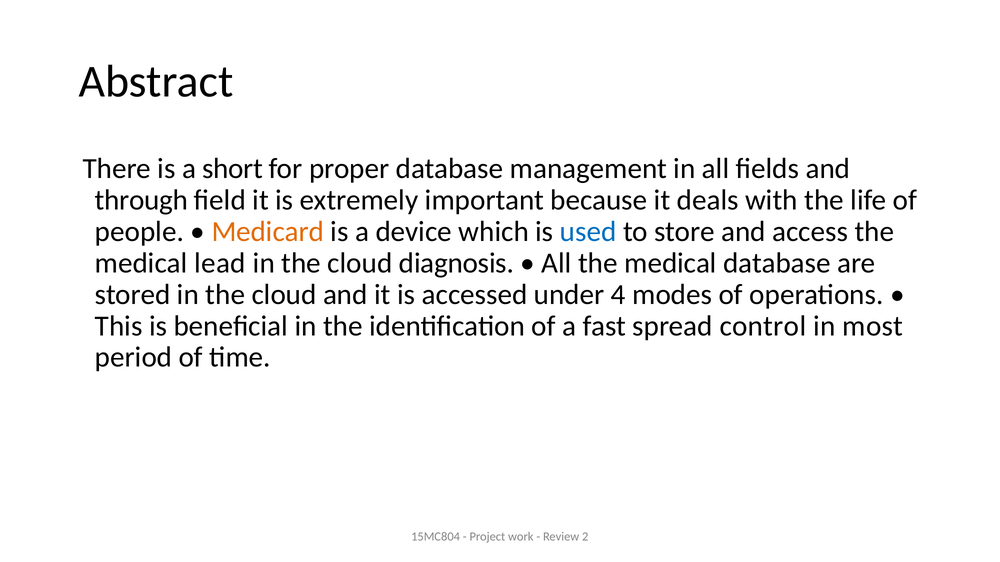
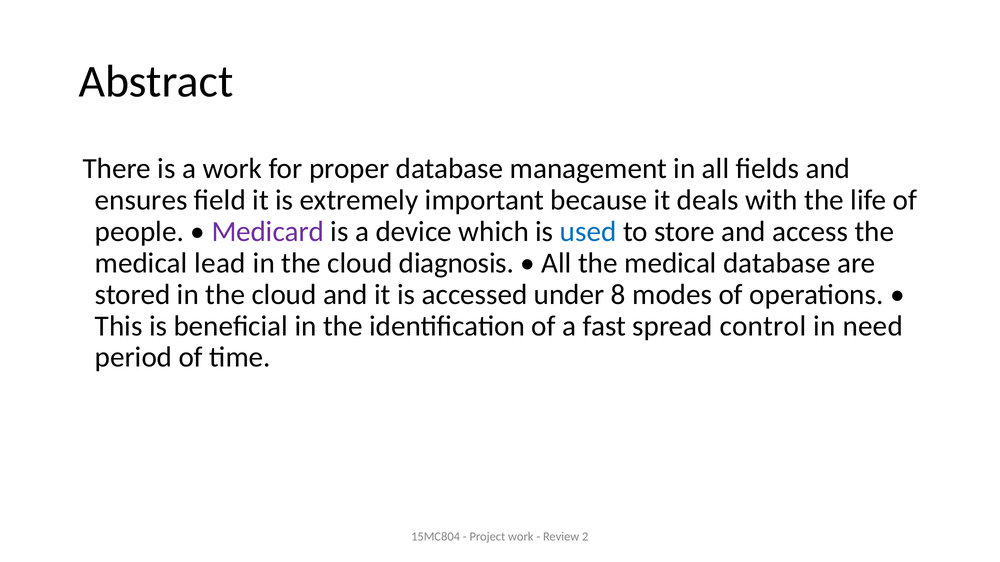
a short: short -> work
through: through -> ensures
Medicard colour: orange -> purple
4: 4 -> 8
most: most -> need
